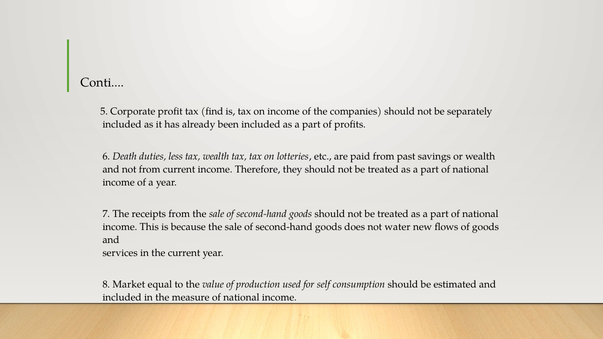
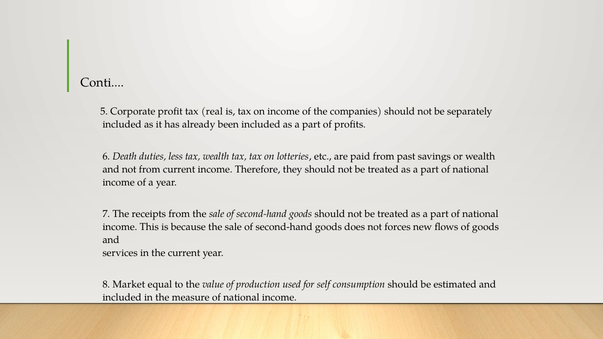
find: find -> real
water: water -> forces
